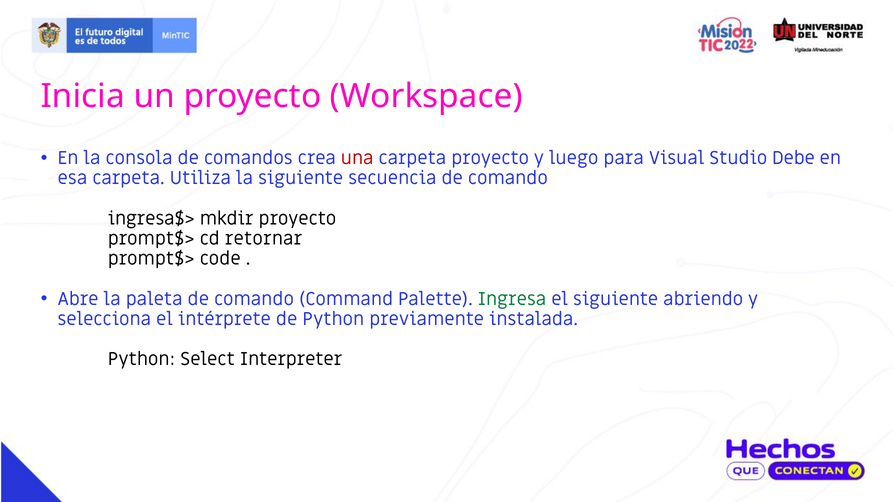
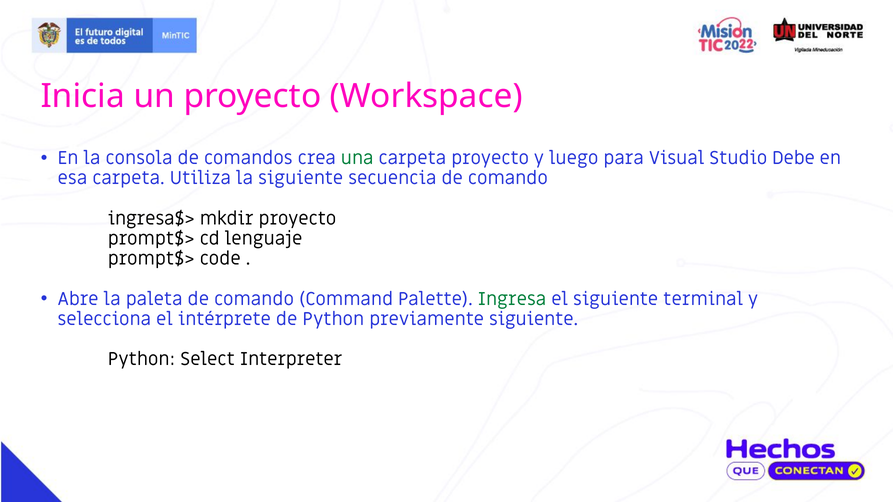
una colour: red -> green
retornar: retornar -> lenguaje
abriendo: abriendo -> terminal
previamente instalada: instalada -> siguiente
